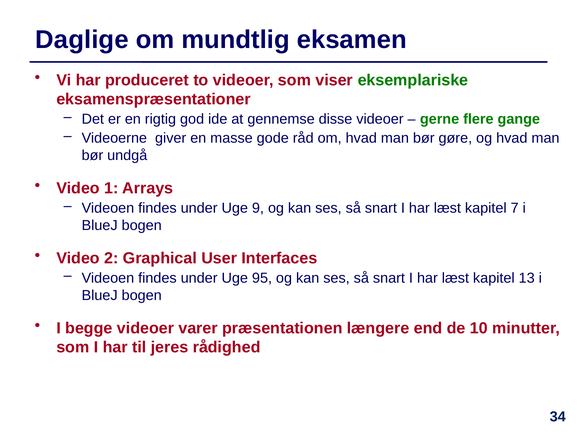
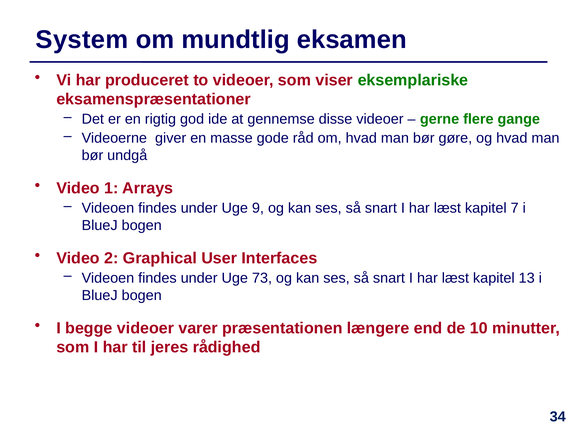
Daglige: Daglige -> System
95: 95 -> 73
